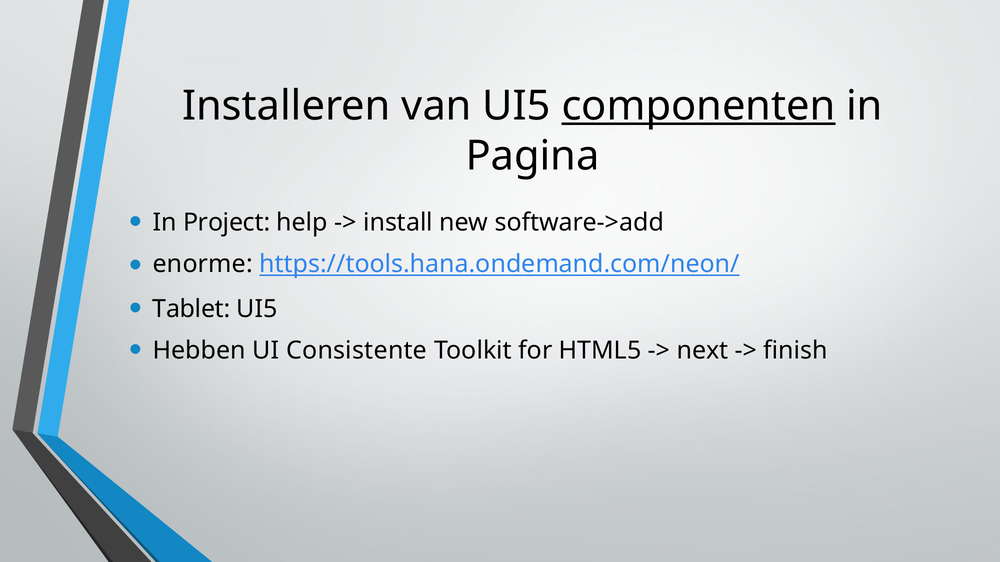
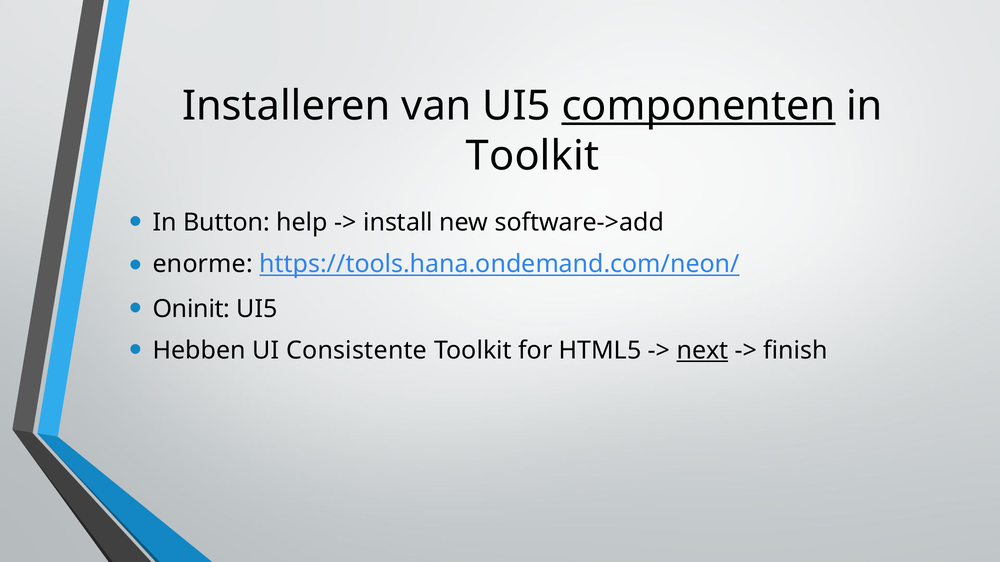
Pagina at (533, 156): Pagina -> Toolkit
Project: Project -> Button
Tablet: Tablet -> Oninit
next underline: none -> present
